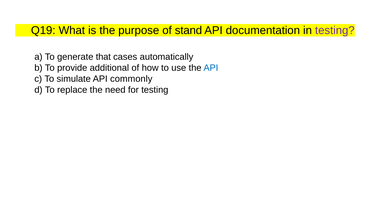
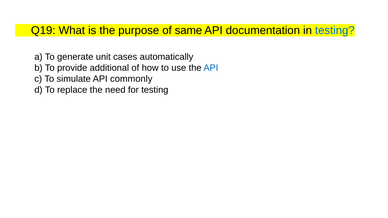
stand: stand -> same
testing at (335, 30) colour: purple -> blue
that: that -> unit
